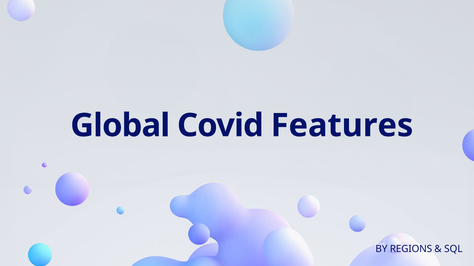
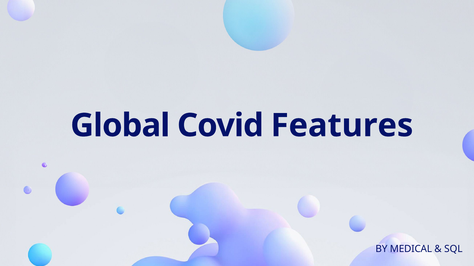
REGIONS: REGIONS -> MEDICAL
